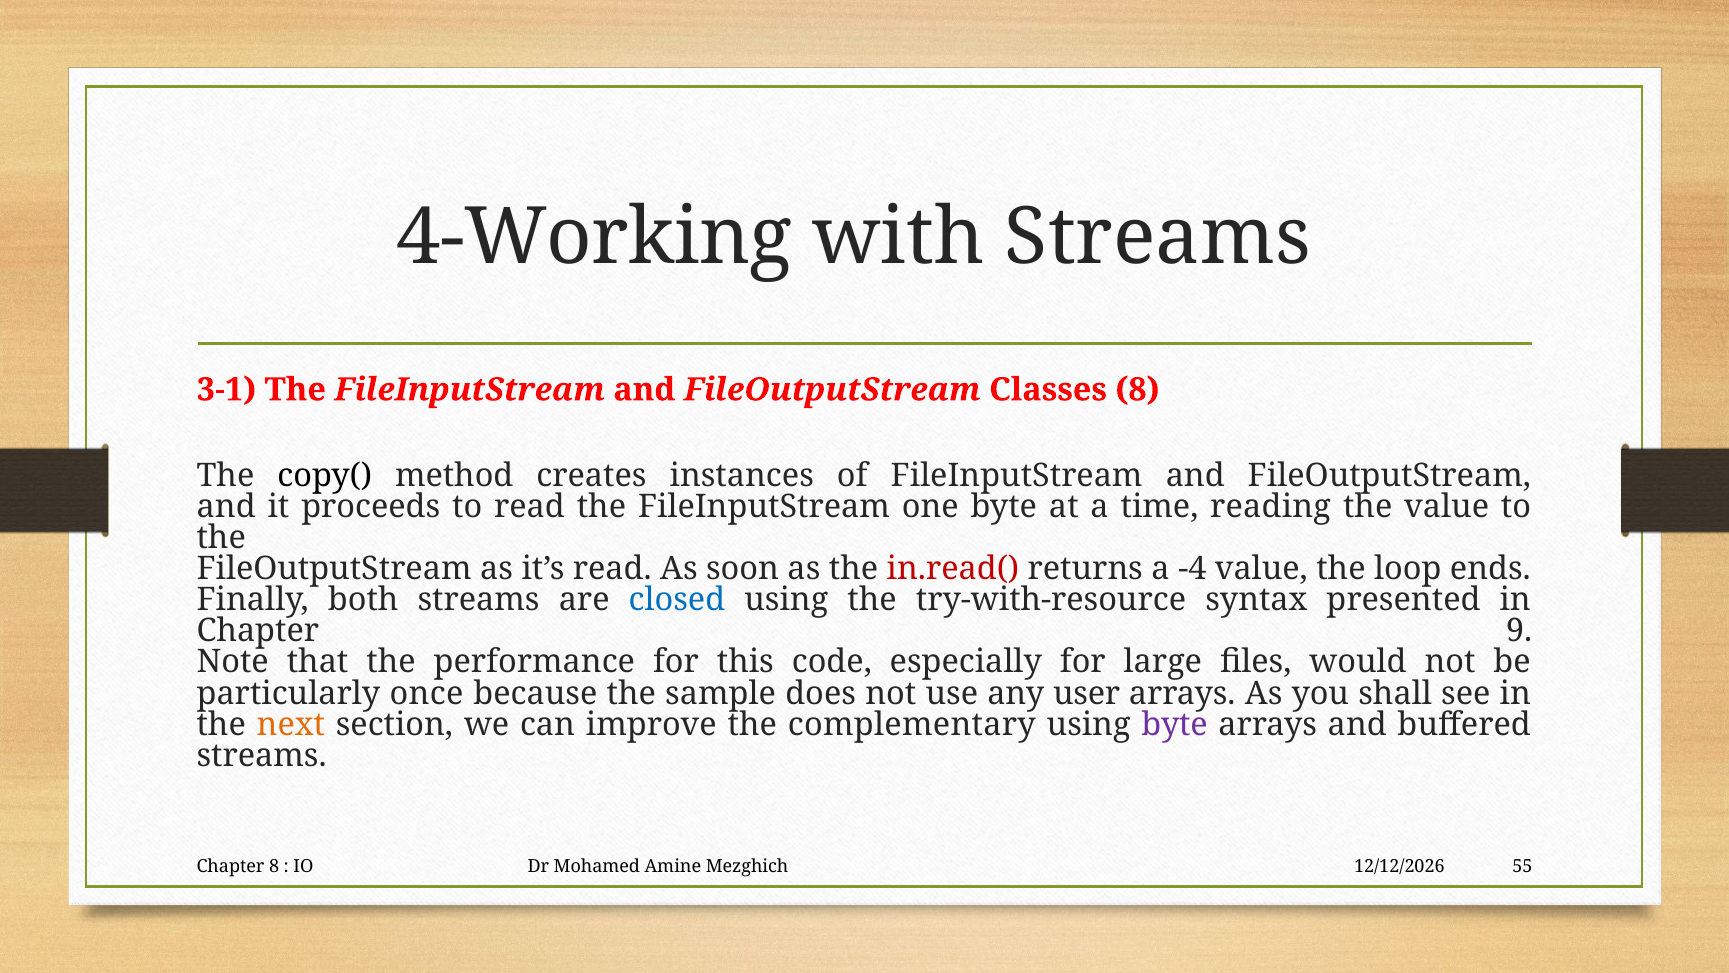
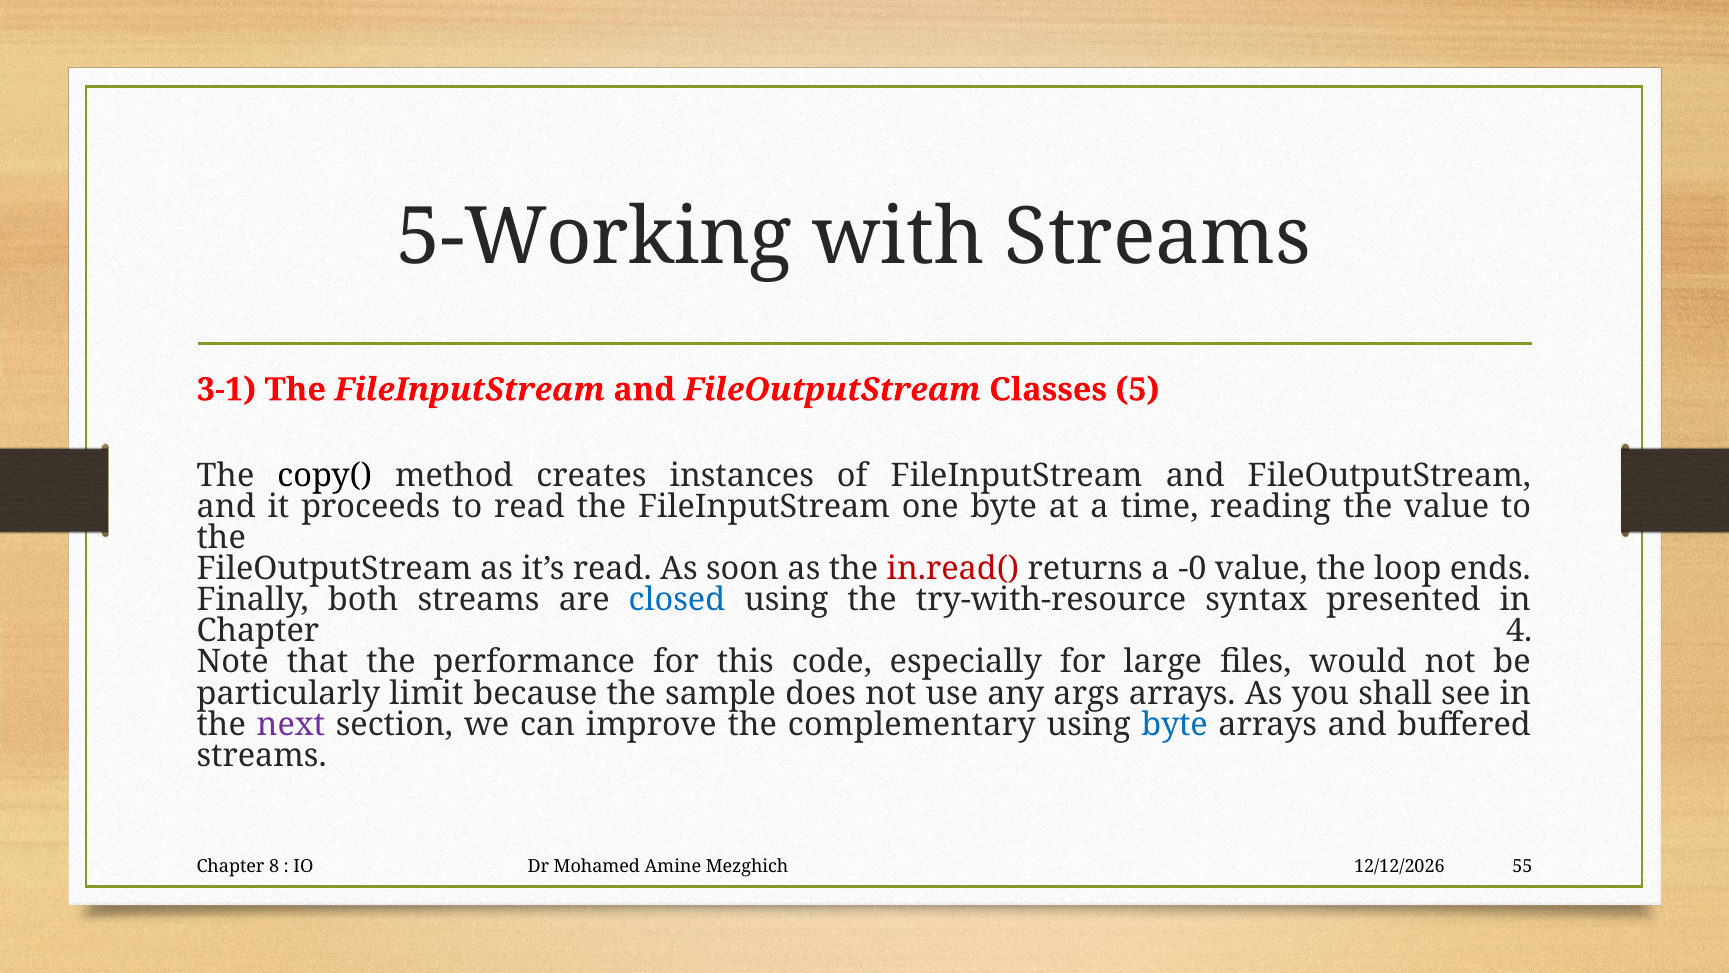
4-Working: 4-Working -> 5-Working
Classes 8: 8 -> 5
-4: -4 -> -0
9: 9 -> 4
once: once -> limit
user: user -> args
next colour: orange -> purple
byte at (1175, 724) colour: purple -> blue
